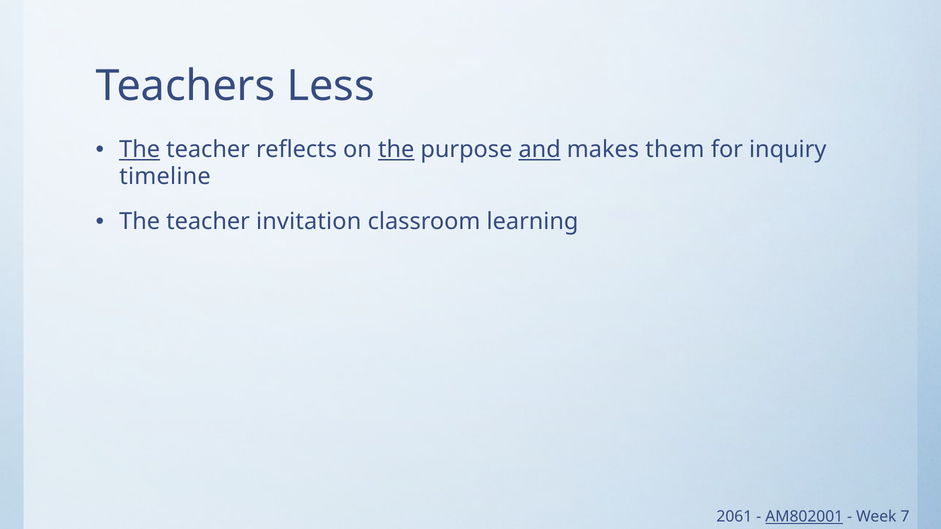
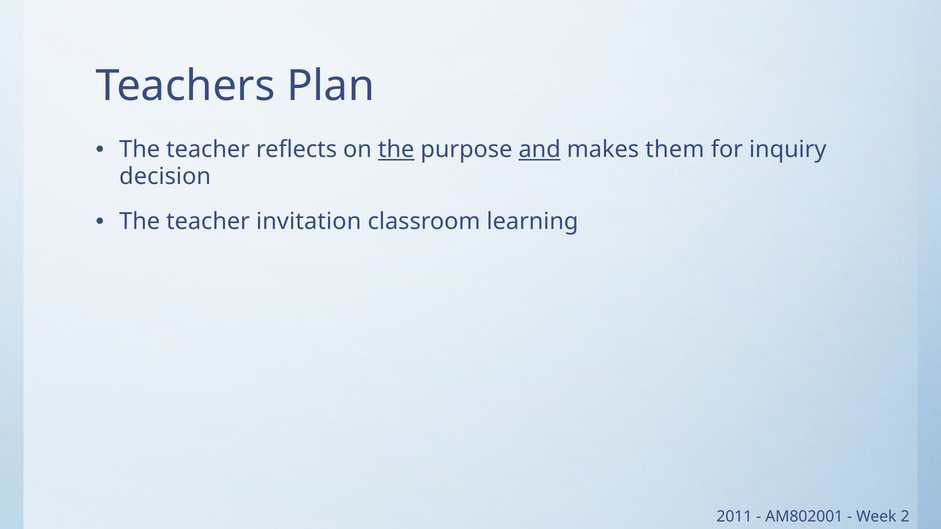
Less: Less -> Plan
The at (140, 150) underline: present -> none
timeline: timeline -> decision
2061: 2061 -> 2011
AM802001 underline: present -> none
7: 7 -> 2
